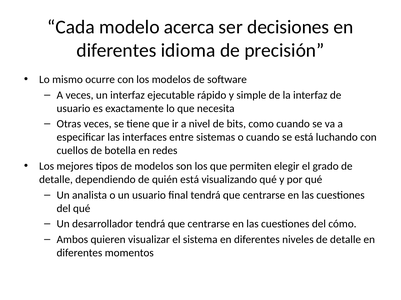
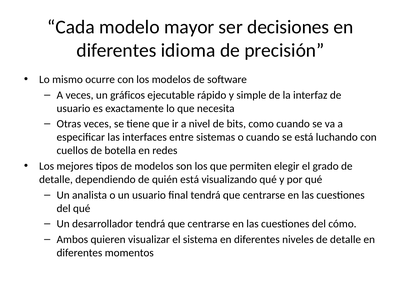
acerca: acerca -> mayor
un interfaz: interfaz -> gráficos
